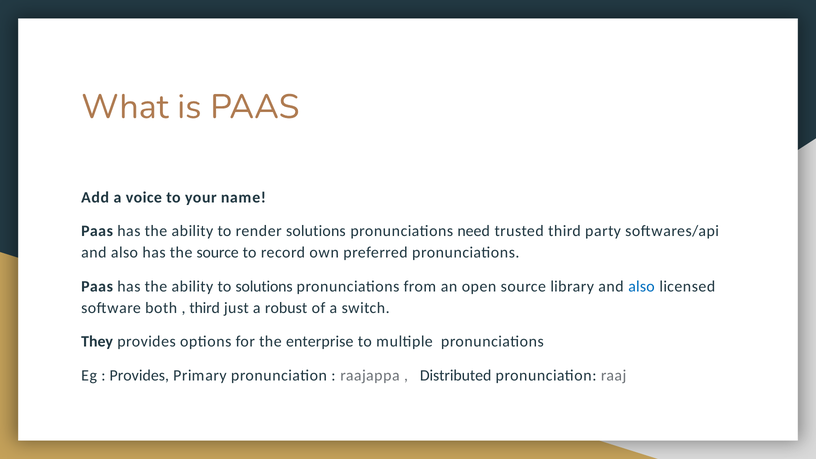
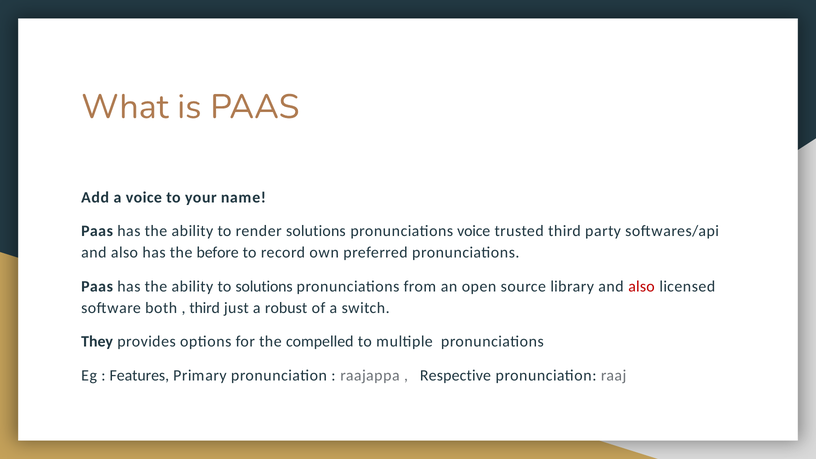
pronunciations need: need -> voice
the source: source -> before
also at (641, 286) colour: blue -> red
enterprise: enterprise -> compelled
Provides at (139, 375): Provides -> Features
Distributed: Distributed -> Respective
